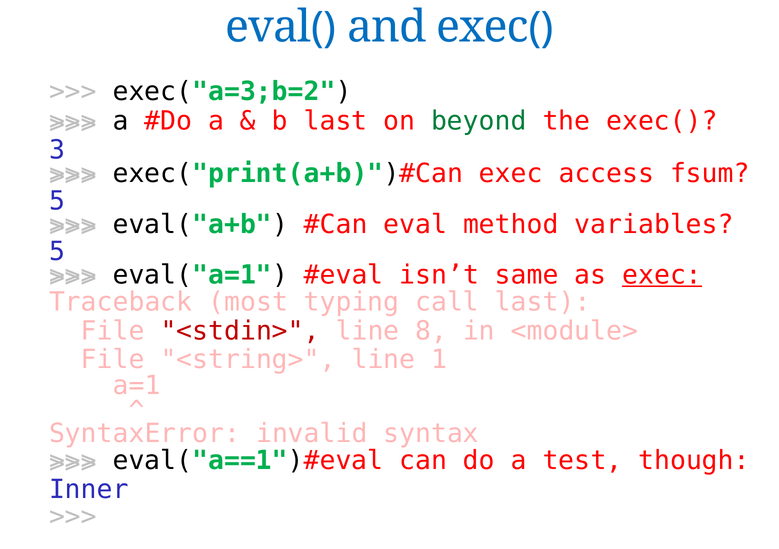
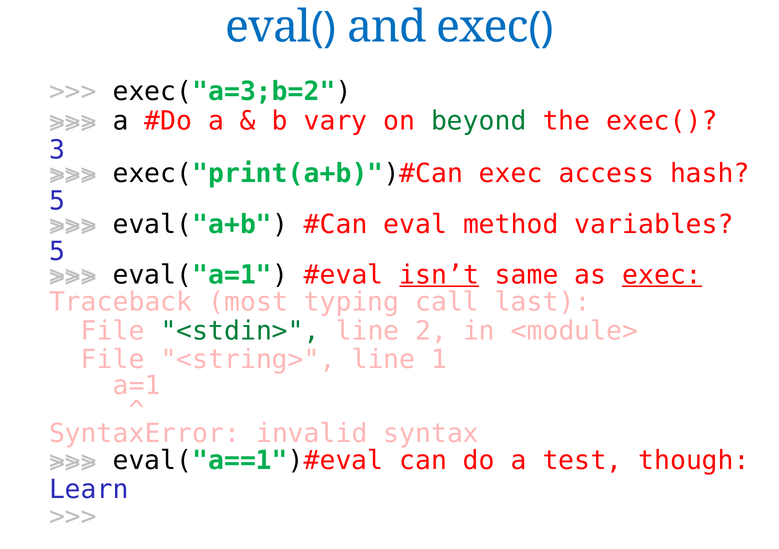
b last: last -> vary
fsum: fsum -> hash
isn’t underline: none -> present
<stdin> colour: red -> green
8: 8 -> 2
Inner: Inner -> Learn
